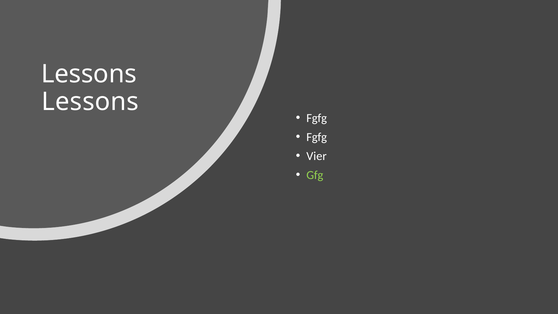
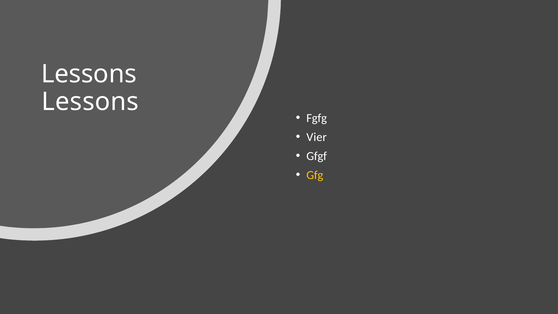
Fgfg at (317, 137): Fgfg -> Vier
Vier: Vier -> Gfgf
Gfg colour: light green -> yellow
